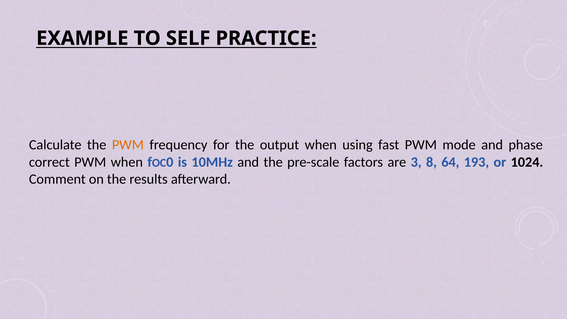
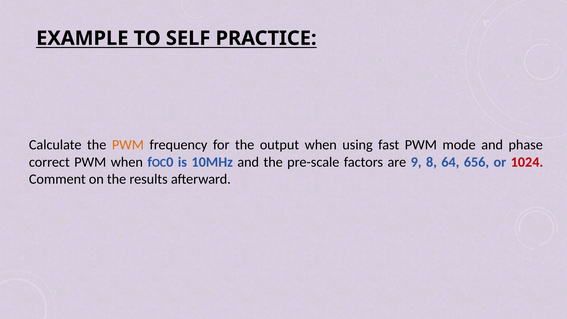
3: 3 -> 9
193: 193 -> 656
1024 colour: black -> red
